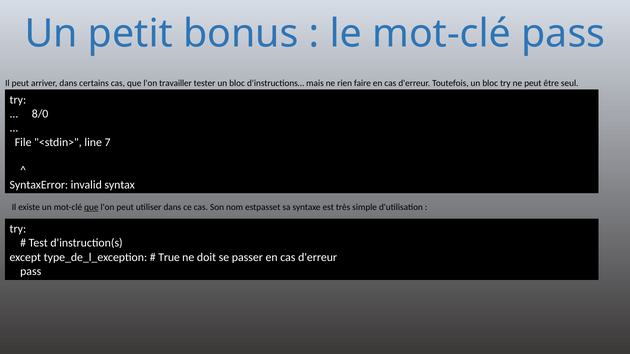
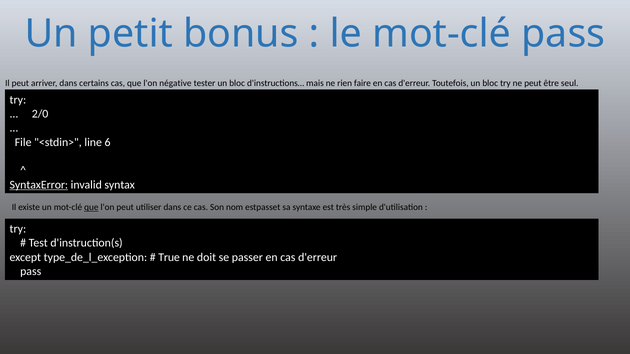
travailler: travailler -> négative
8/0: 8/0 -> 2/0
7: 7 -> 6
SyntaxError underline: none -> present
